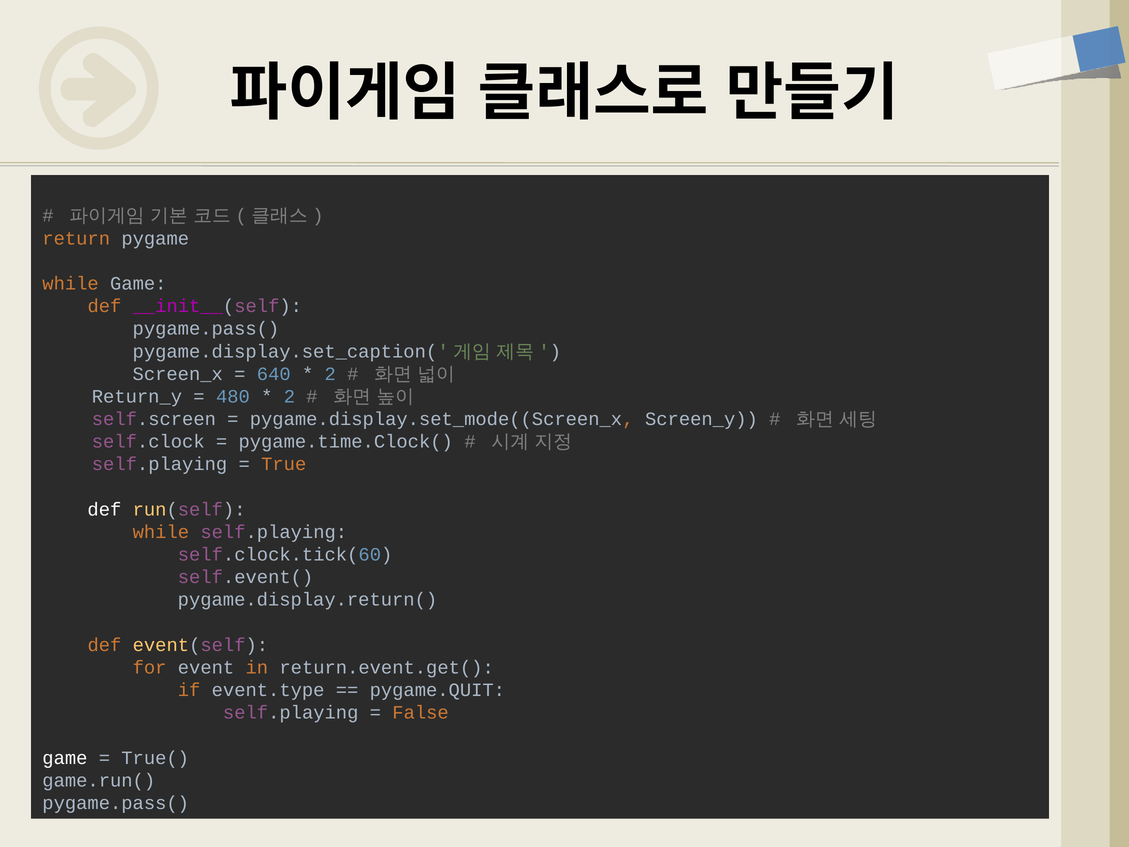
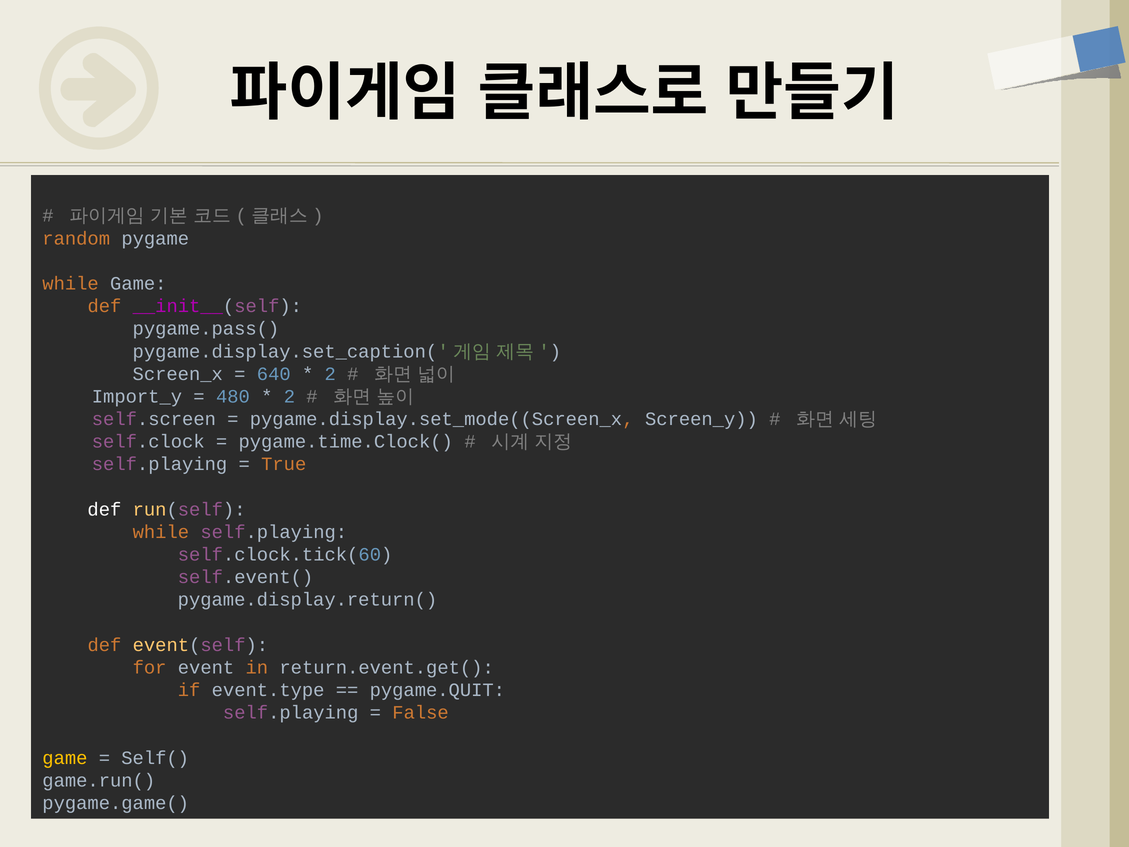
return: return -> random
Return_y: Return_y -> Import_y
game at (65, 758) colour: white -> yellow
True(: True( -> Self(
pygame.pass( at (116, 803): pygame.pass( -> pygame.game(
